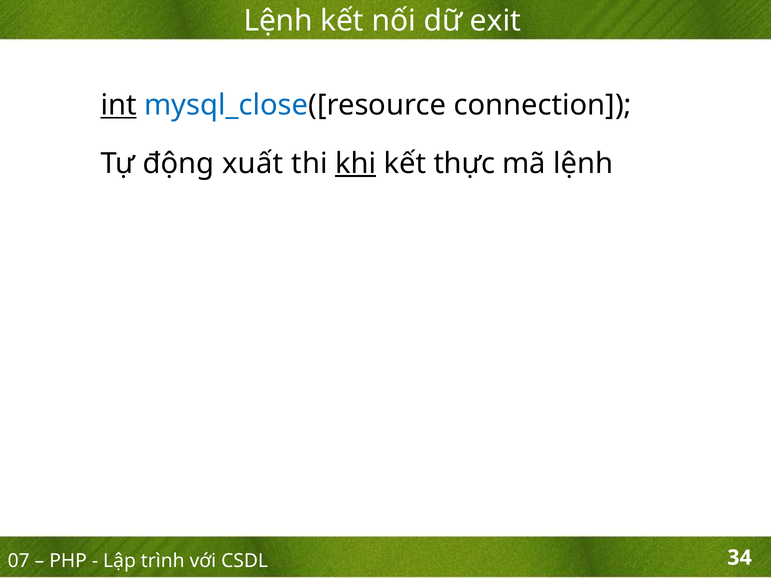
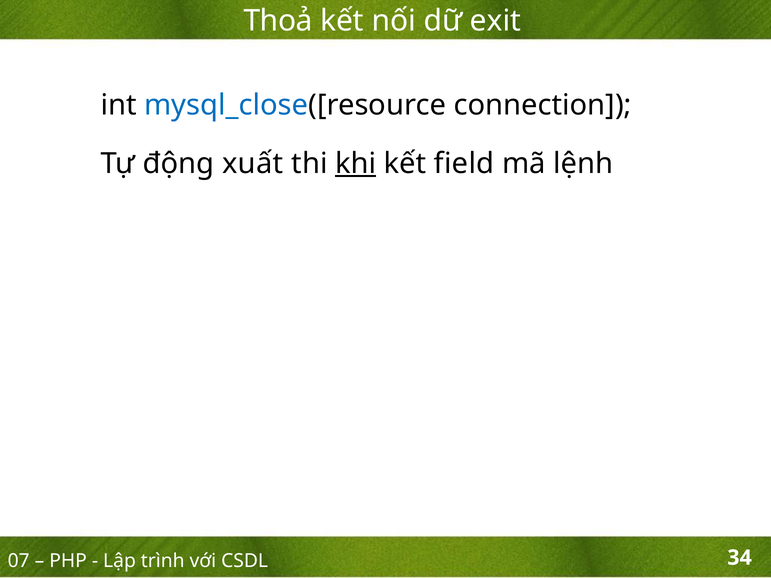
Lệnh at (278, 21): Lệnh -> Thoả
int underline: present -> none
thực: thực -> field
